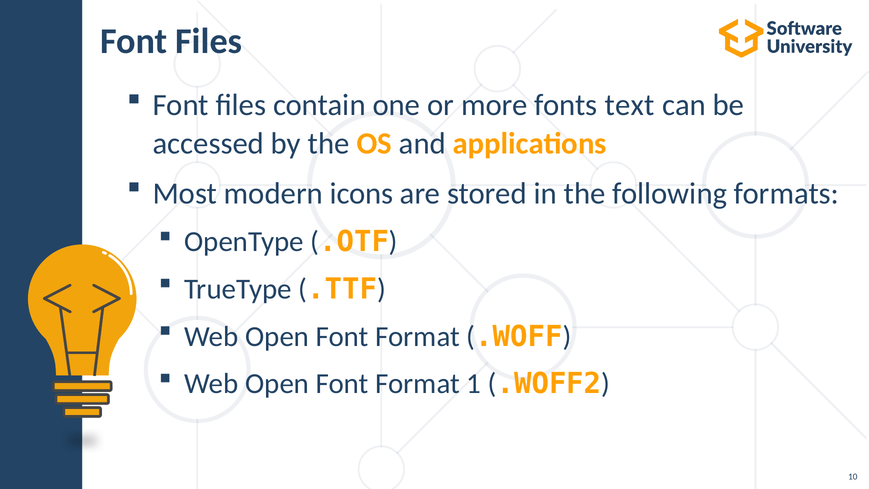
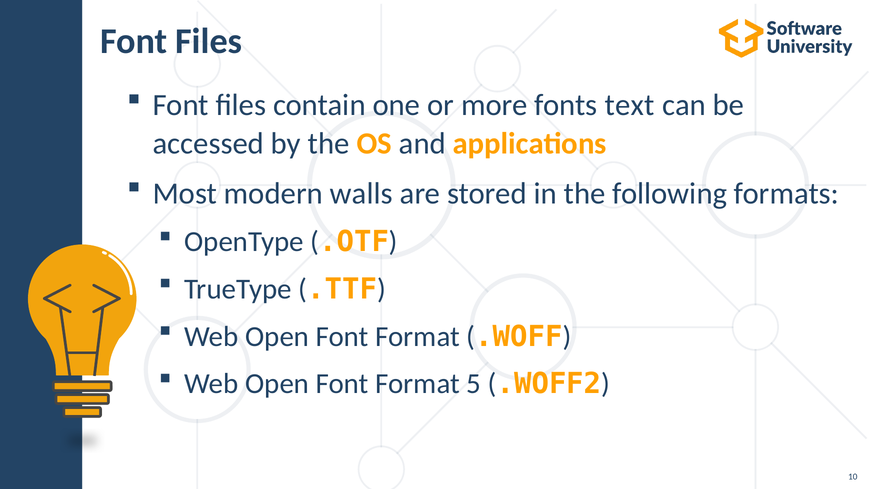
icons: icons -> walls
1: 1 -> 5
